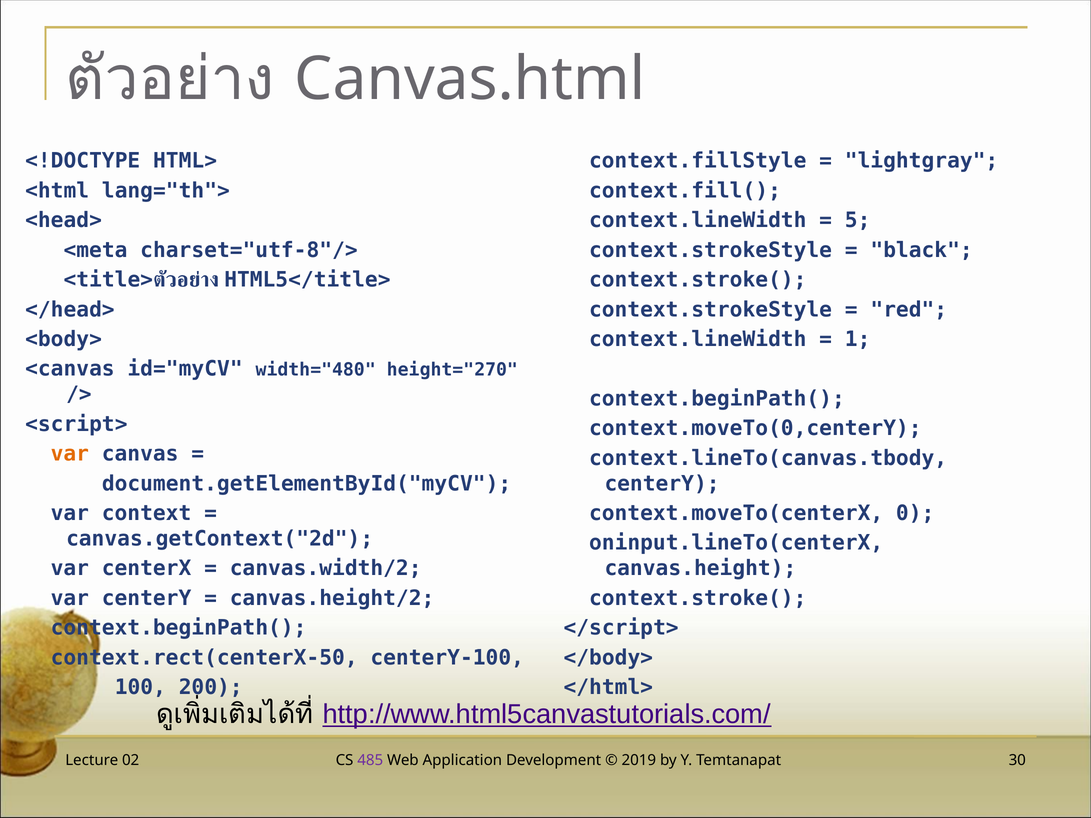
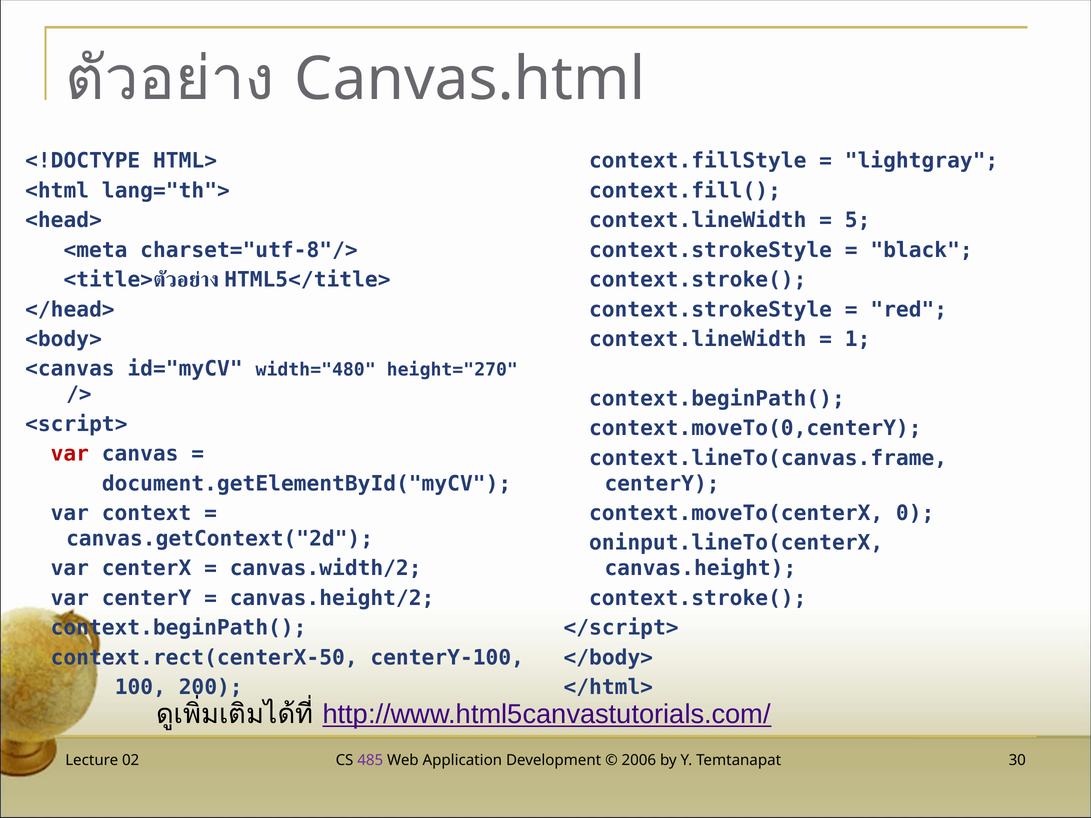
var at (70, 454) colour: orange -> red
context.lineTo(canvas.tbody: context.lineTo(canvas.tbody -> context.lineTo(canvas.frame
2019: 2019 -> 2006
